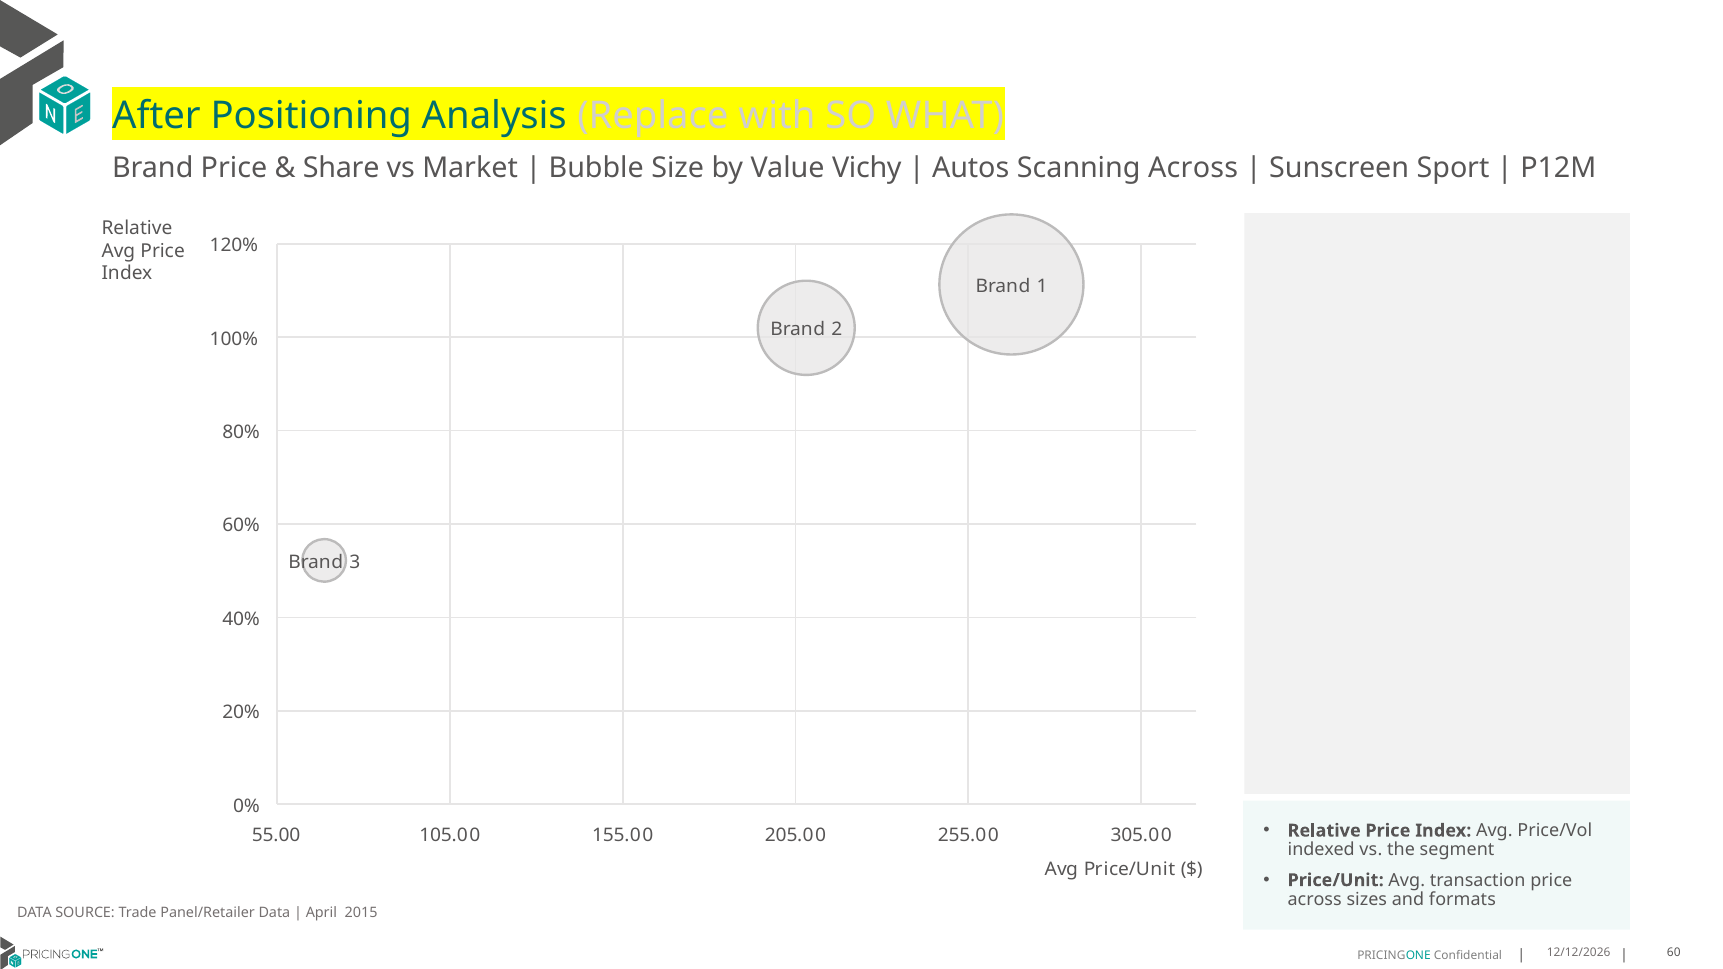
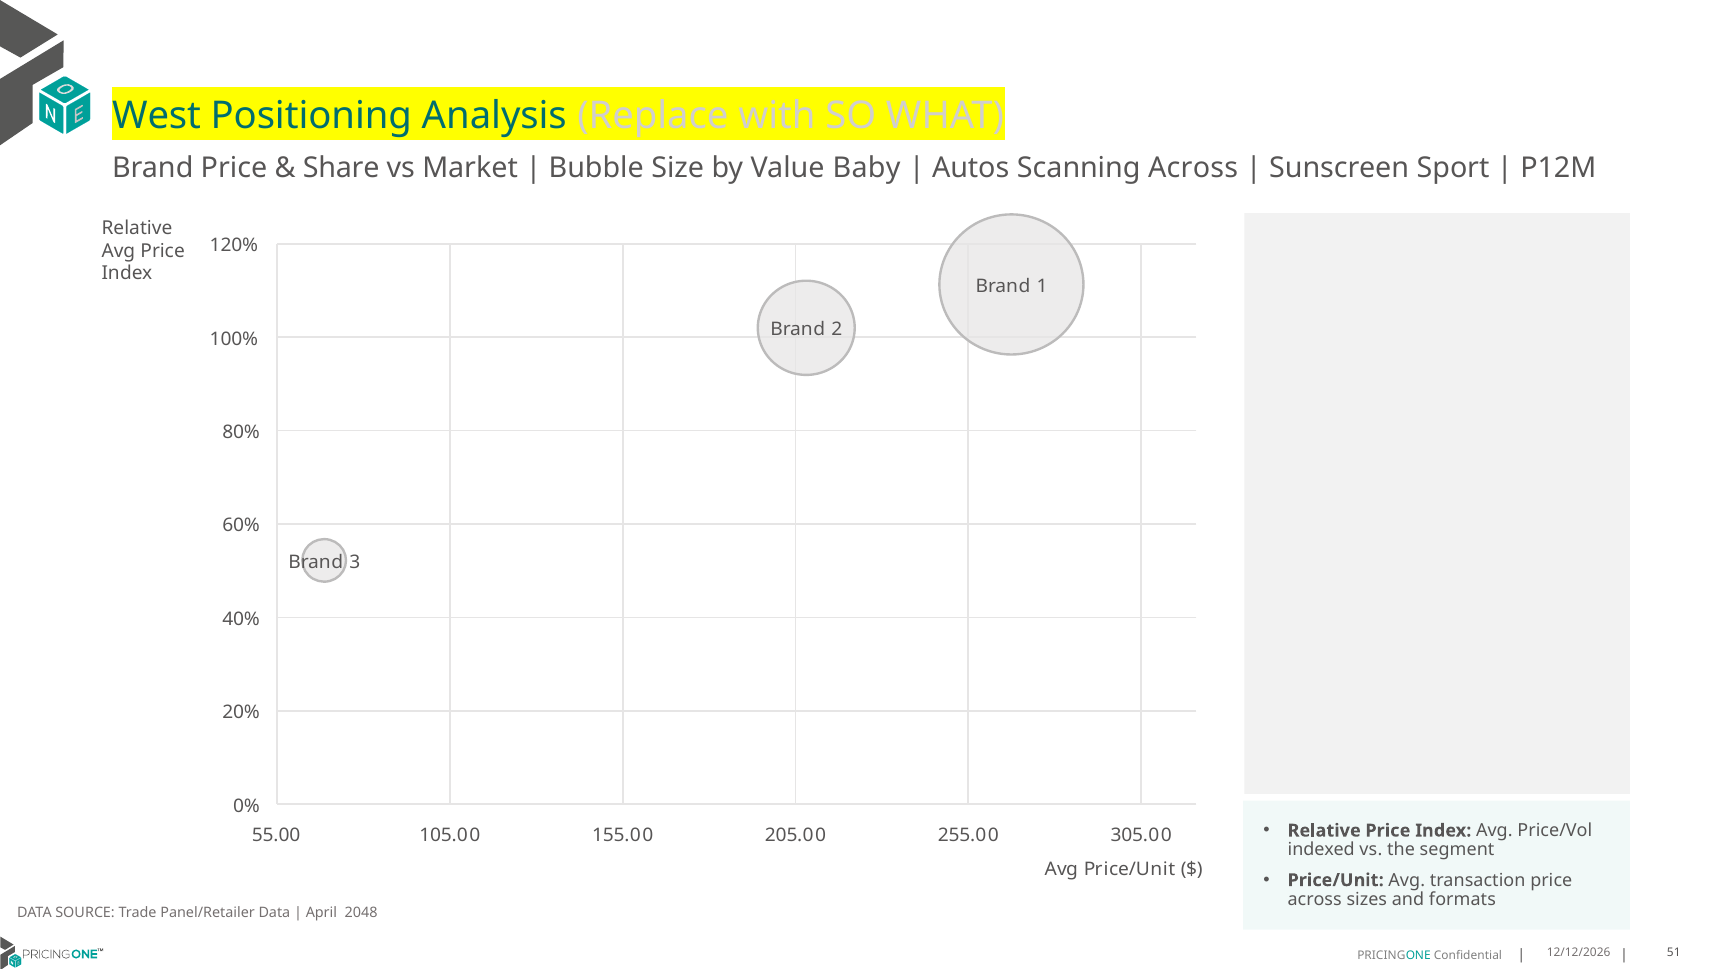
After: After -> West
Vichy: Vichy -> Baby
2015: 2015 -> 2048
60: 60 -> 51
